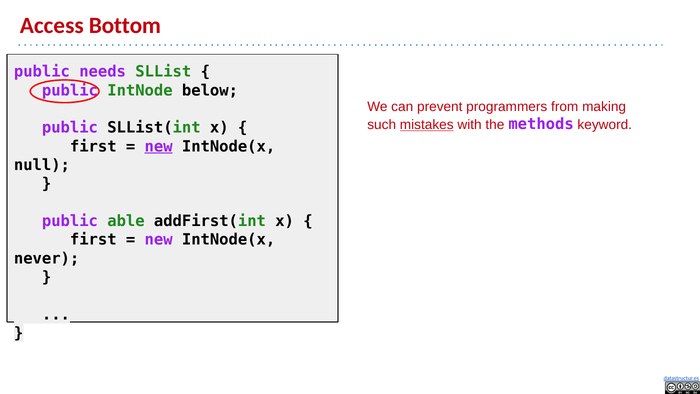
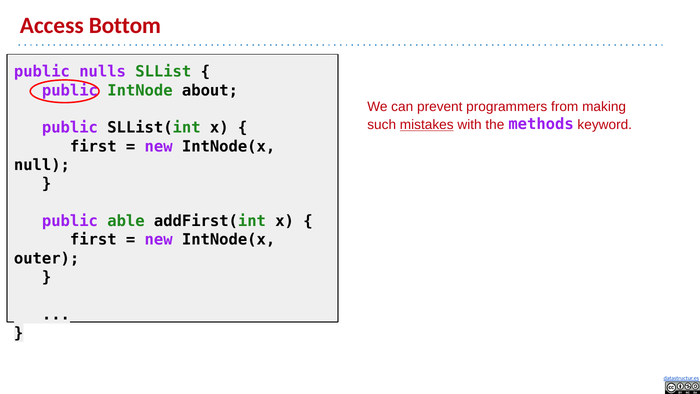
needs: needs -> nulls
below: below -> about
new at (159, 146) underline: present -> none
never: never -> outer
